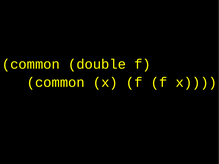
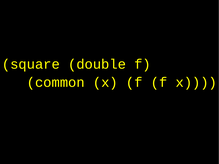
common at (31, 64): common -> square
